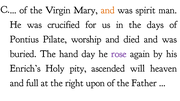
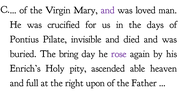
and at (108, 10) colour: orange -> purple
spirit: spirit -> loved
worship: worship -> invisible
hand: hand -> bring
will: will -> able
